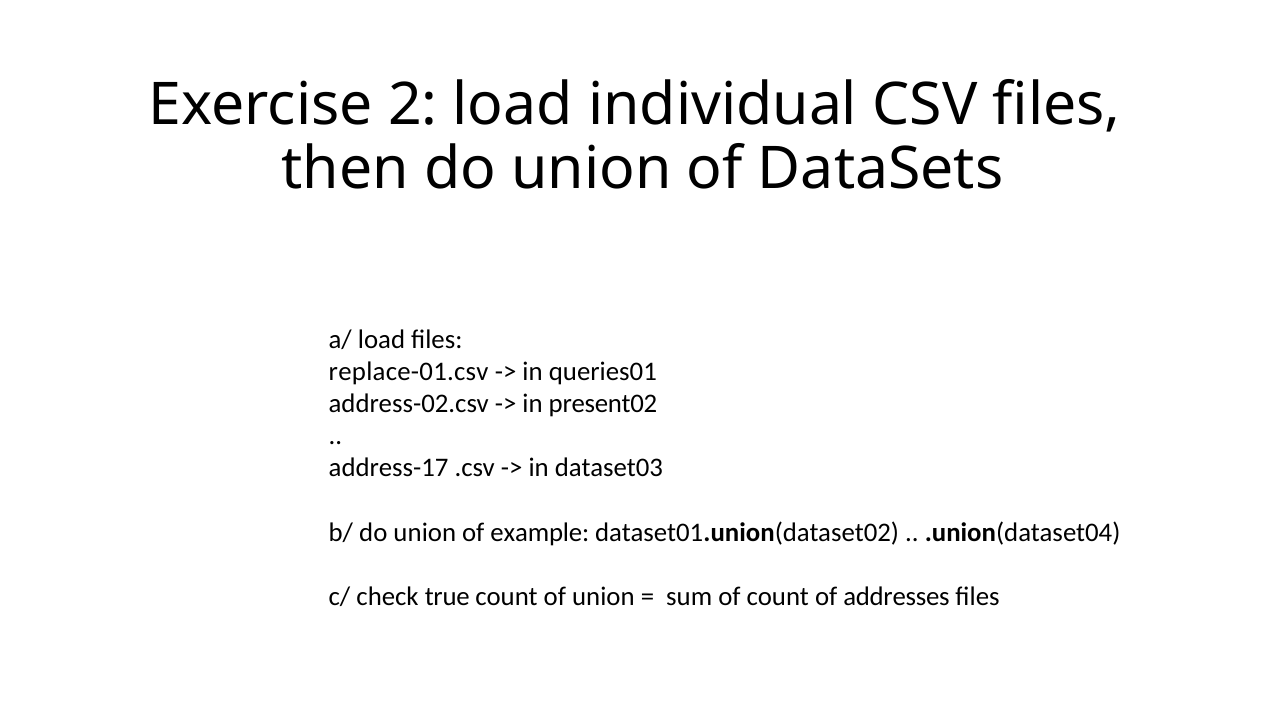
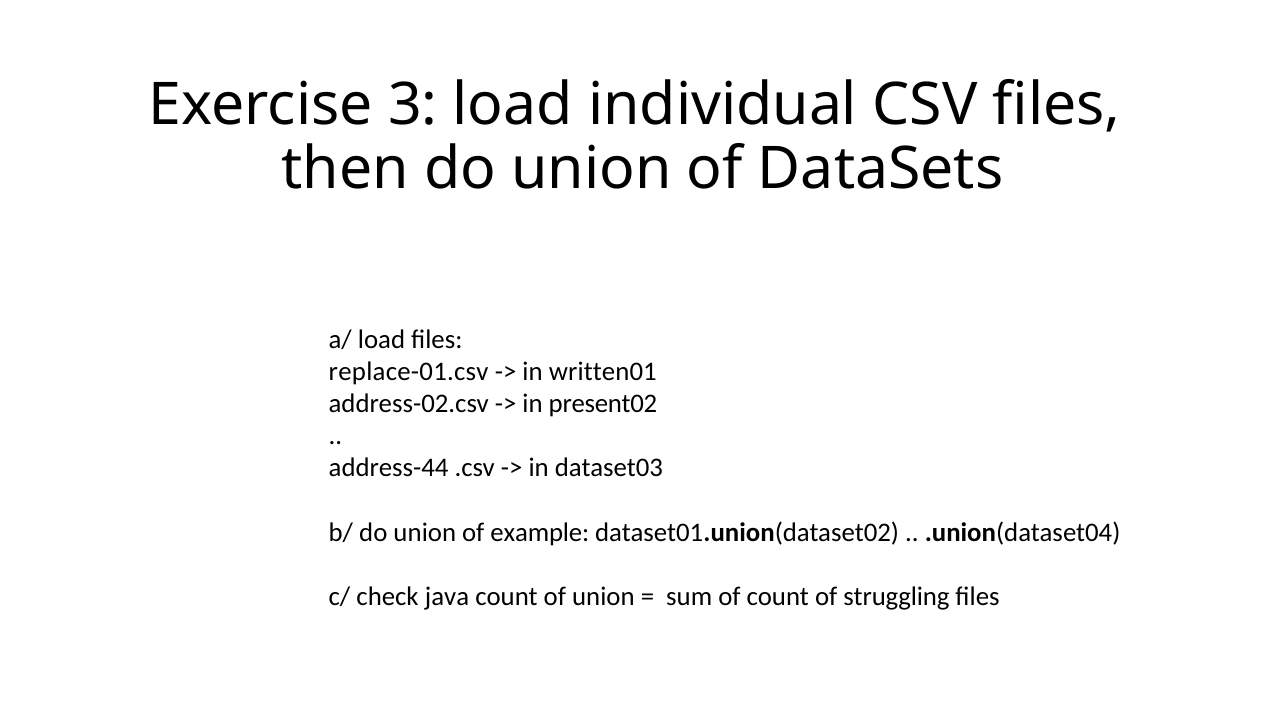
2: 2 -> 3
queries01: queries01 -> written01
address-17: address-17 -> address-44
true: true -> java
addresses: addresses -> struggling
